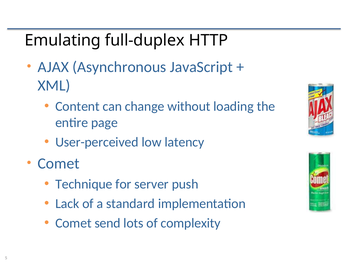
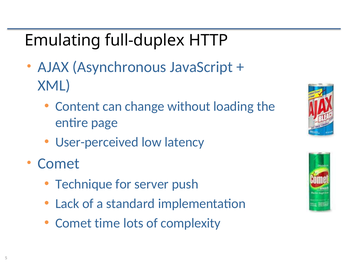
send: send -> time
